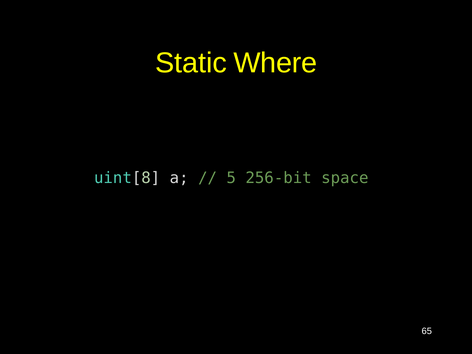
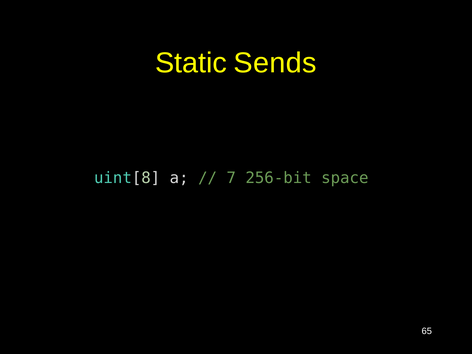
Where: Where -> Sends
5: 5 -> 7
